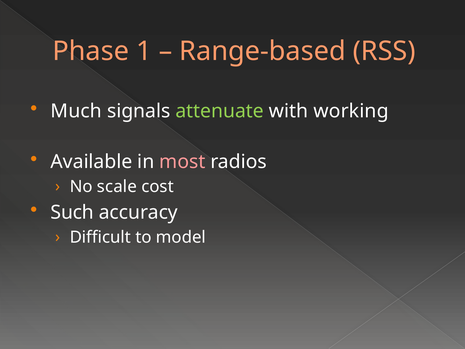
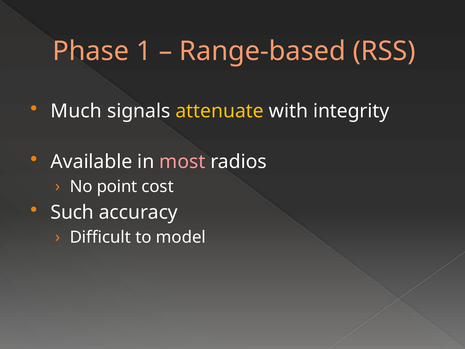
attenuate colour: light green -> yellow
working: working -> integrity
scale: scale -> point
